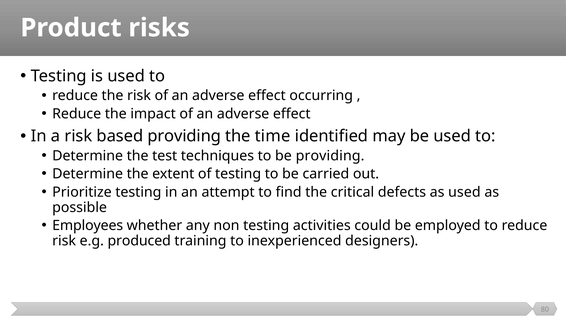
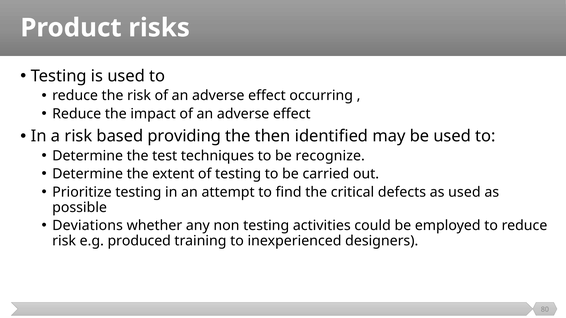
time: time -> then
be providing: providing -> recognize
Employees: Employees -> Deviations
